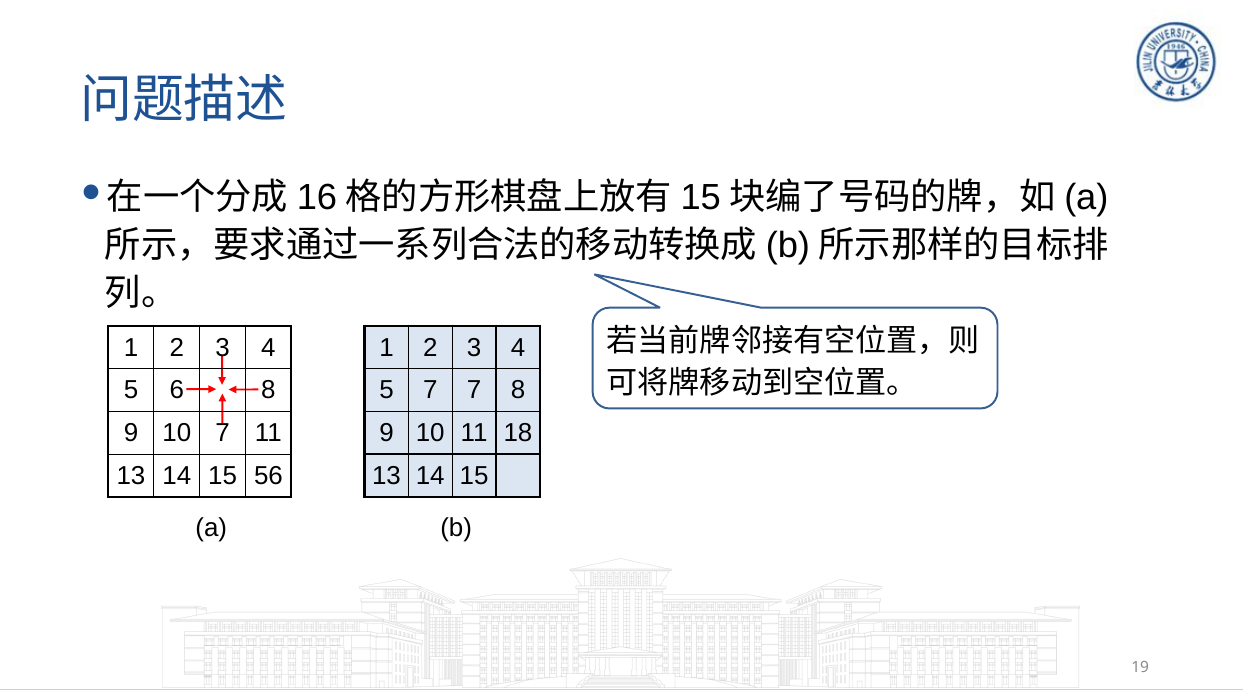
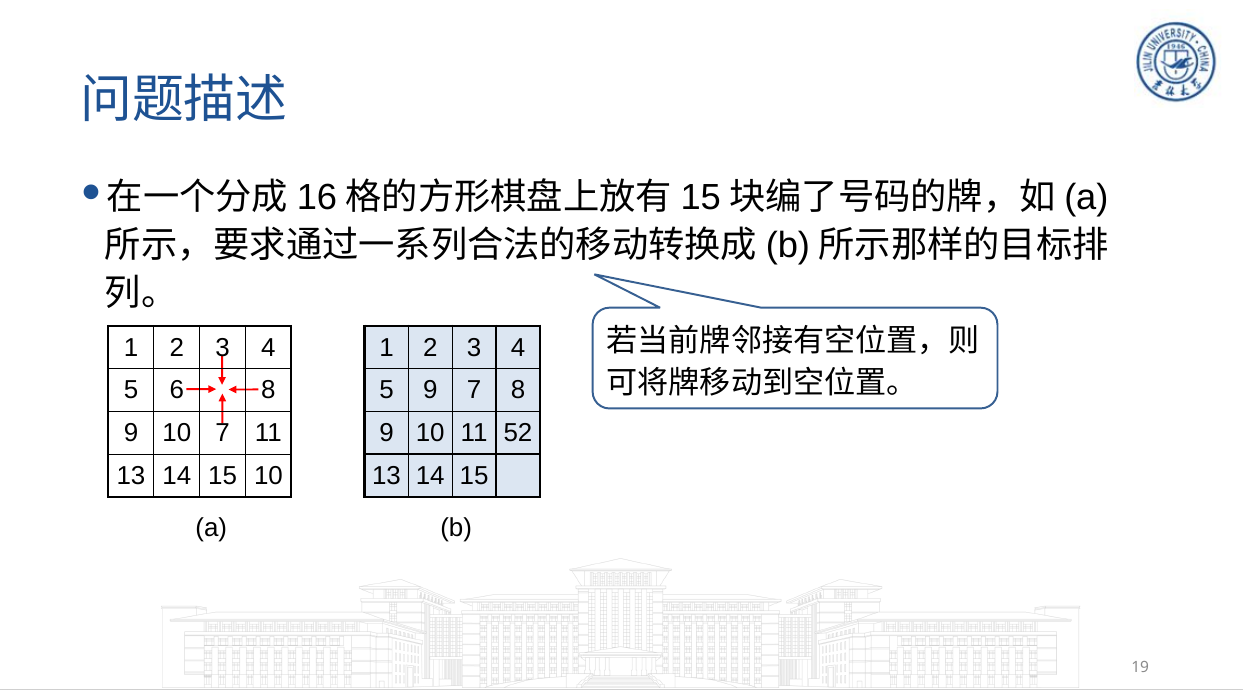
5 7: 7 -> 9
18: 18 -> 52
15 56: 56 -> 10
